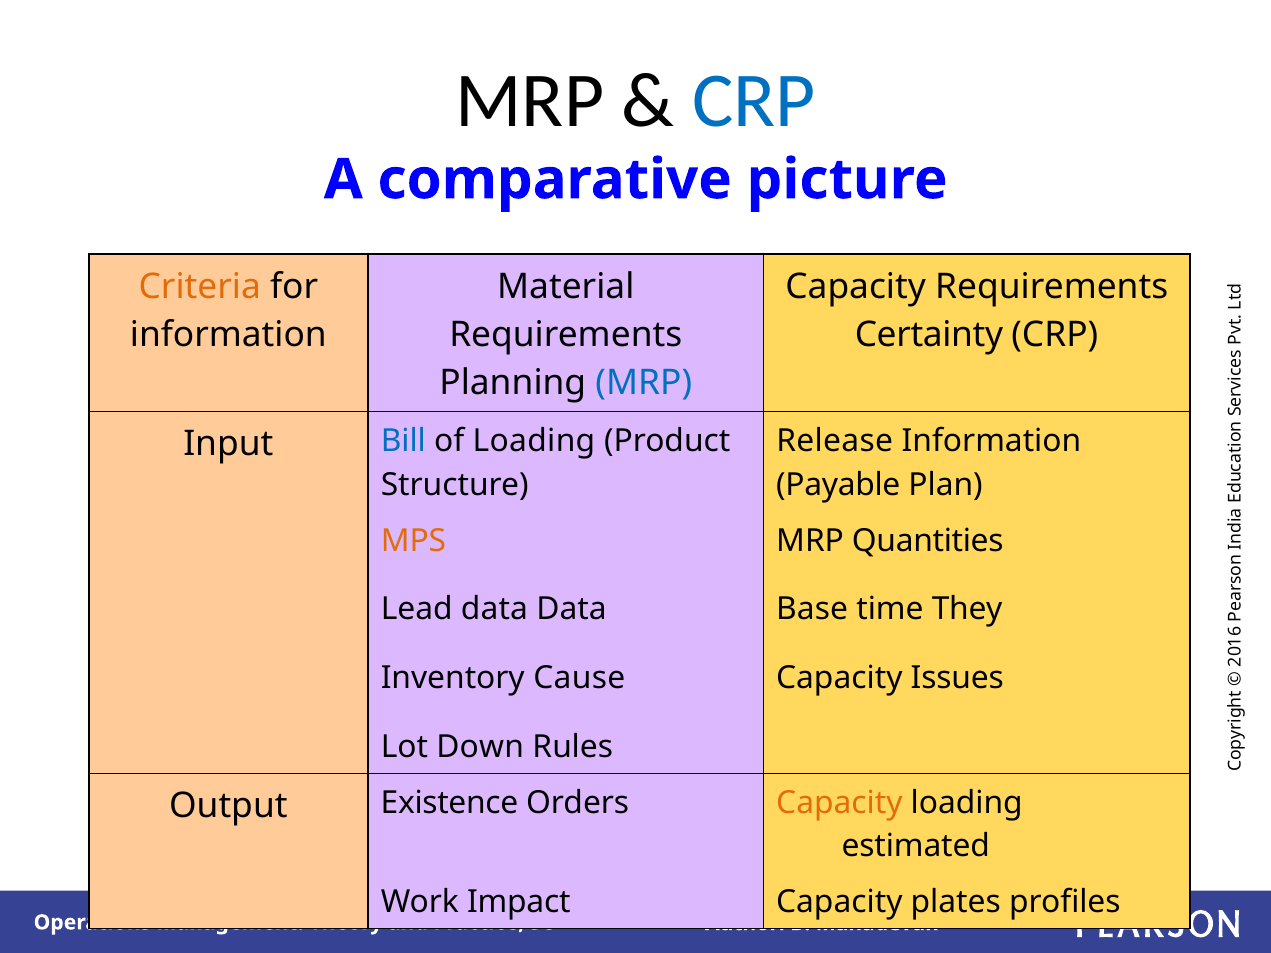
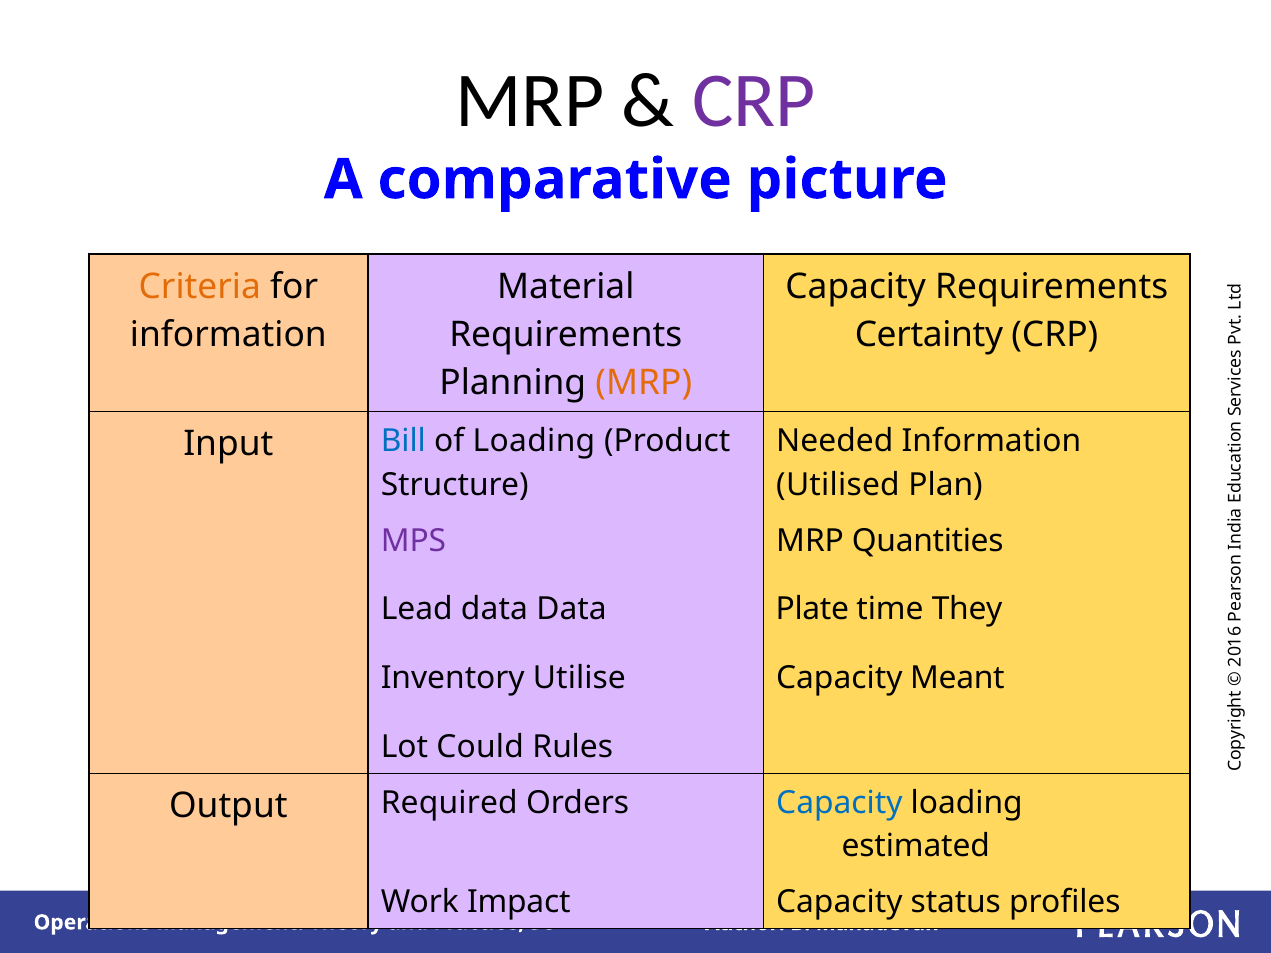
CRP at (754, 101) colour: blue -> purple
MRP at (644, 383) colour: blue -> orange
Release: Release -> Needed
Payable: Payable -> Utilised
MPS colour: orange -> purple
Base: Base -> Plate
Cause: Cause -> Utilise
Issues: Issues -> Meant
Down: Down -> Could
Existence: Existence -> Required
Capacity at (839, 803) colour: orange -> blue
plates: plates -> status
